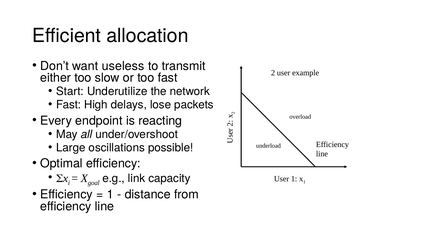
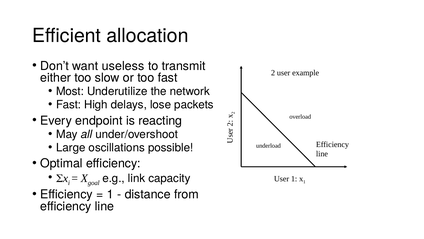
Start: Start -> Most
